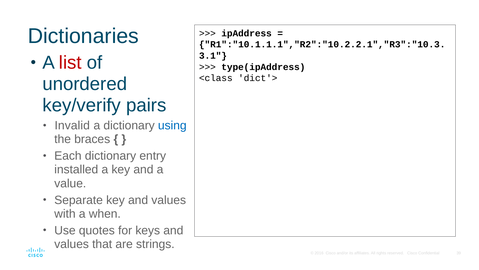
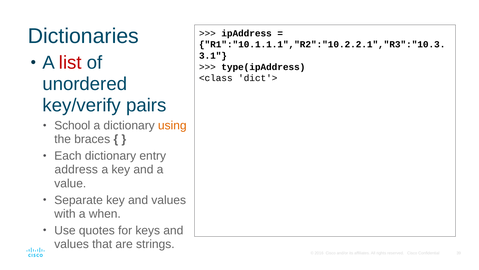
Invalid: Invalid -> School
using colour: blue -> orange
installed: installed -> address
